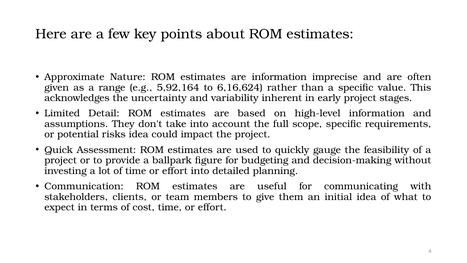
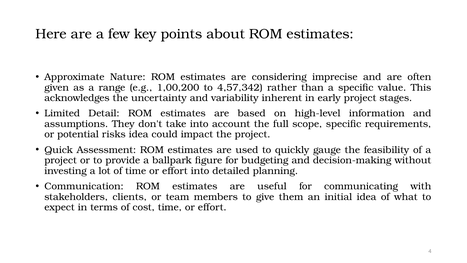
are information: information -> considering
5,92,164: 5,92,164 -> 1,00,200
6,16,624: 6,16,624 -> 4,57,342
